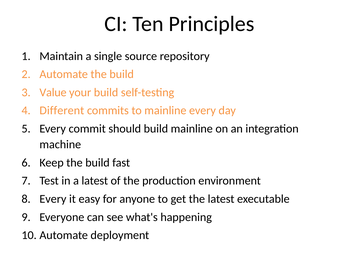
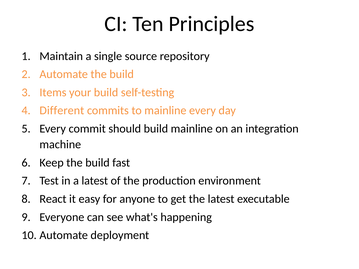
Value: Value -> Items
Every at (53, 199): Every -> React
